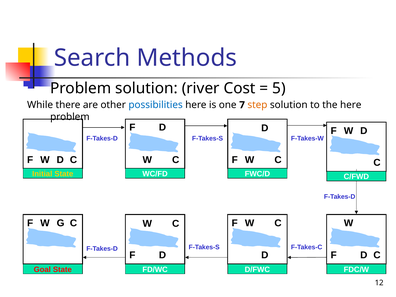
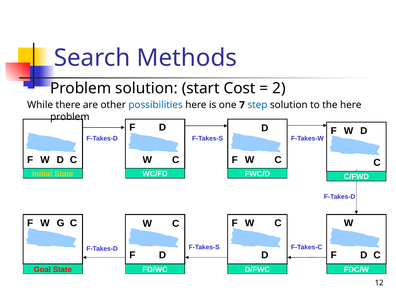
river: river -> start
5: 5 -> 2
step colour: orange -> blue
